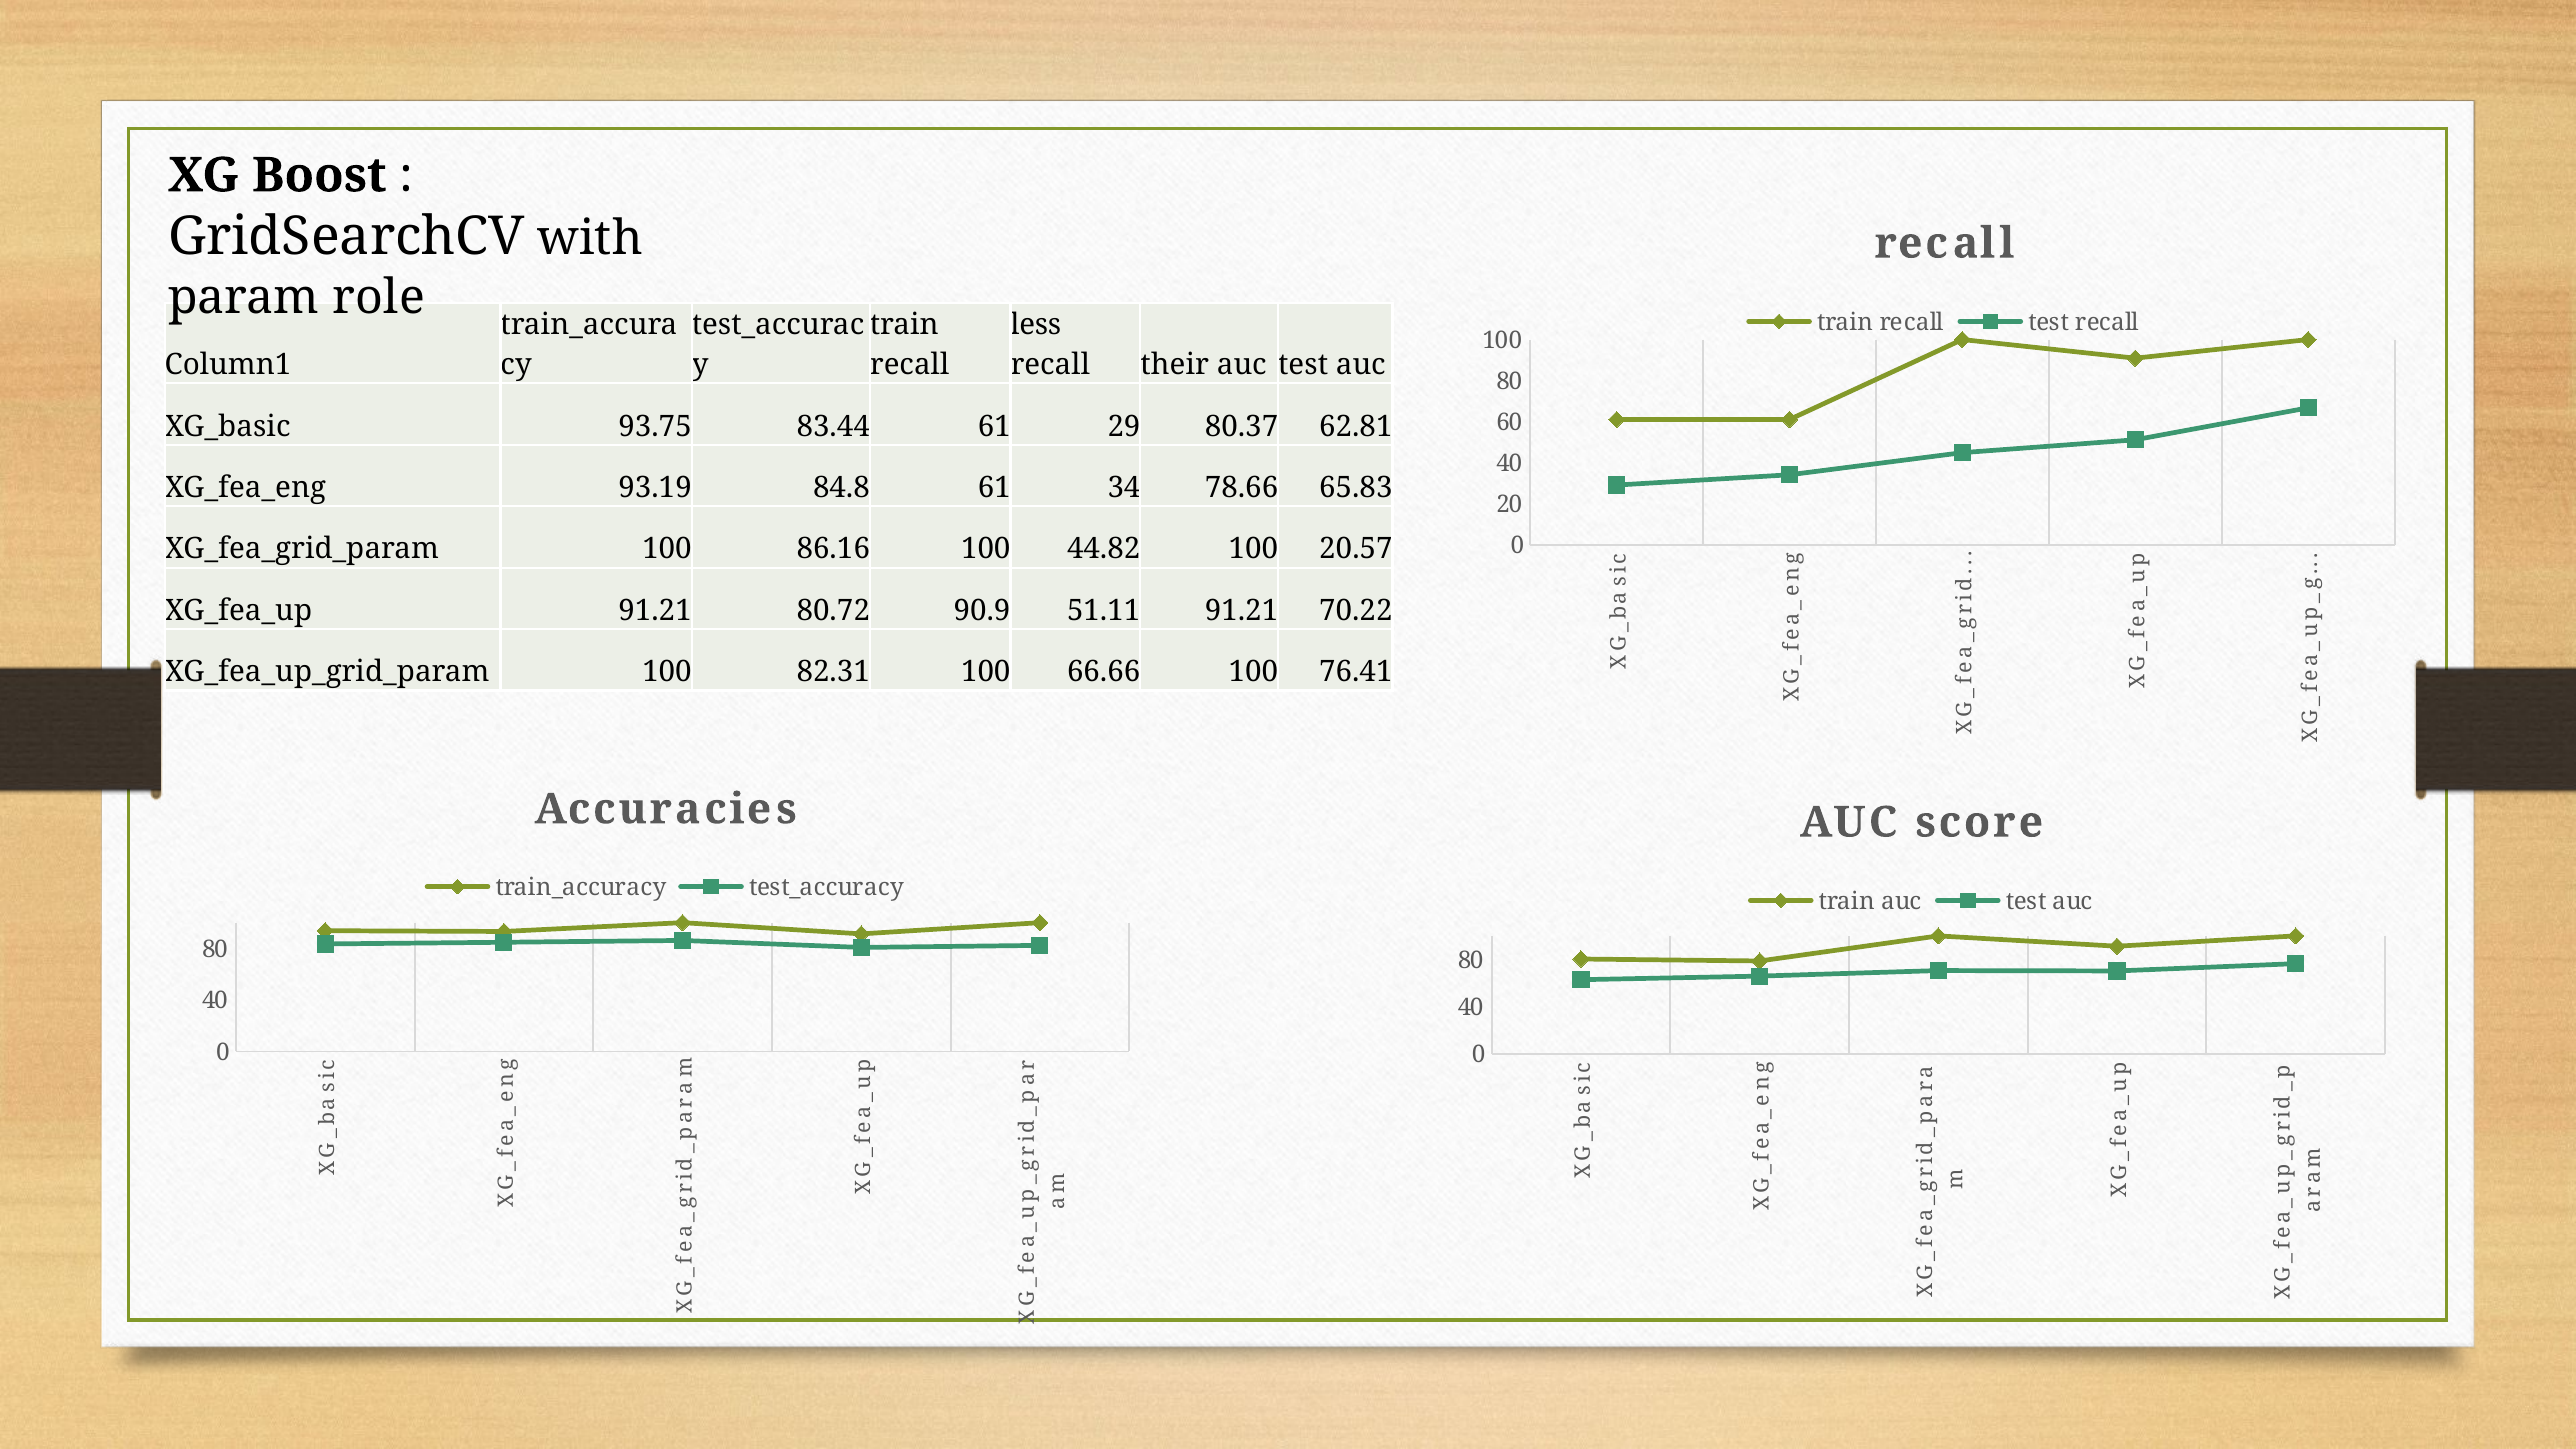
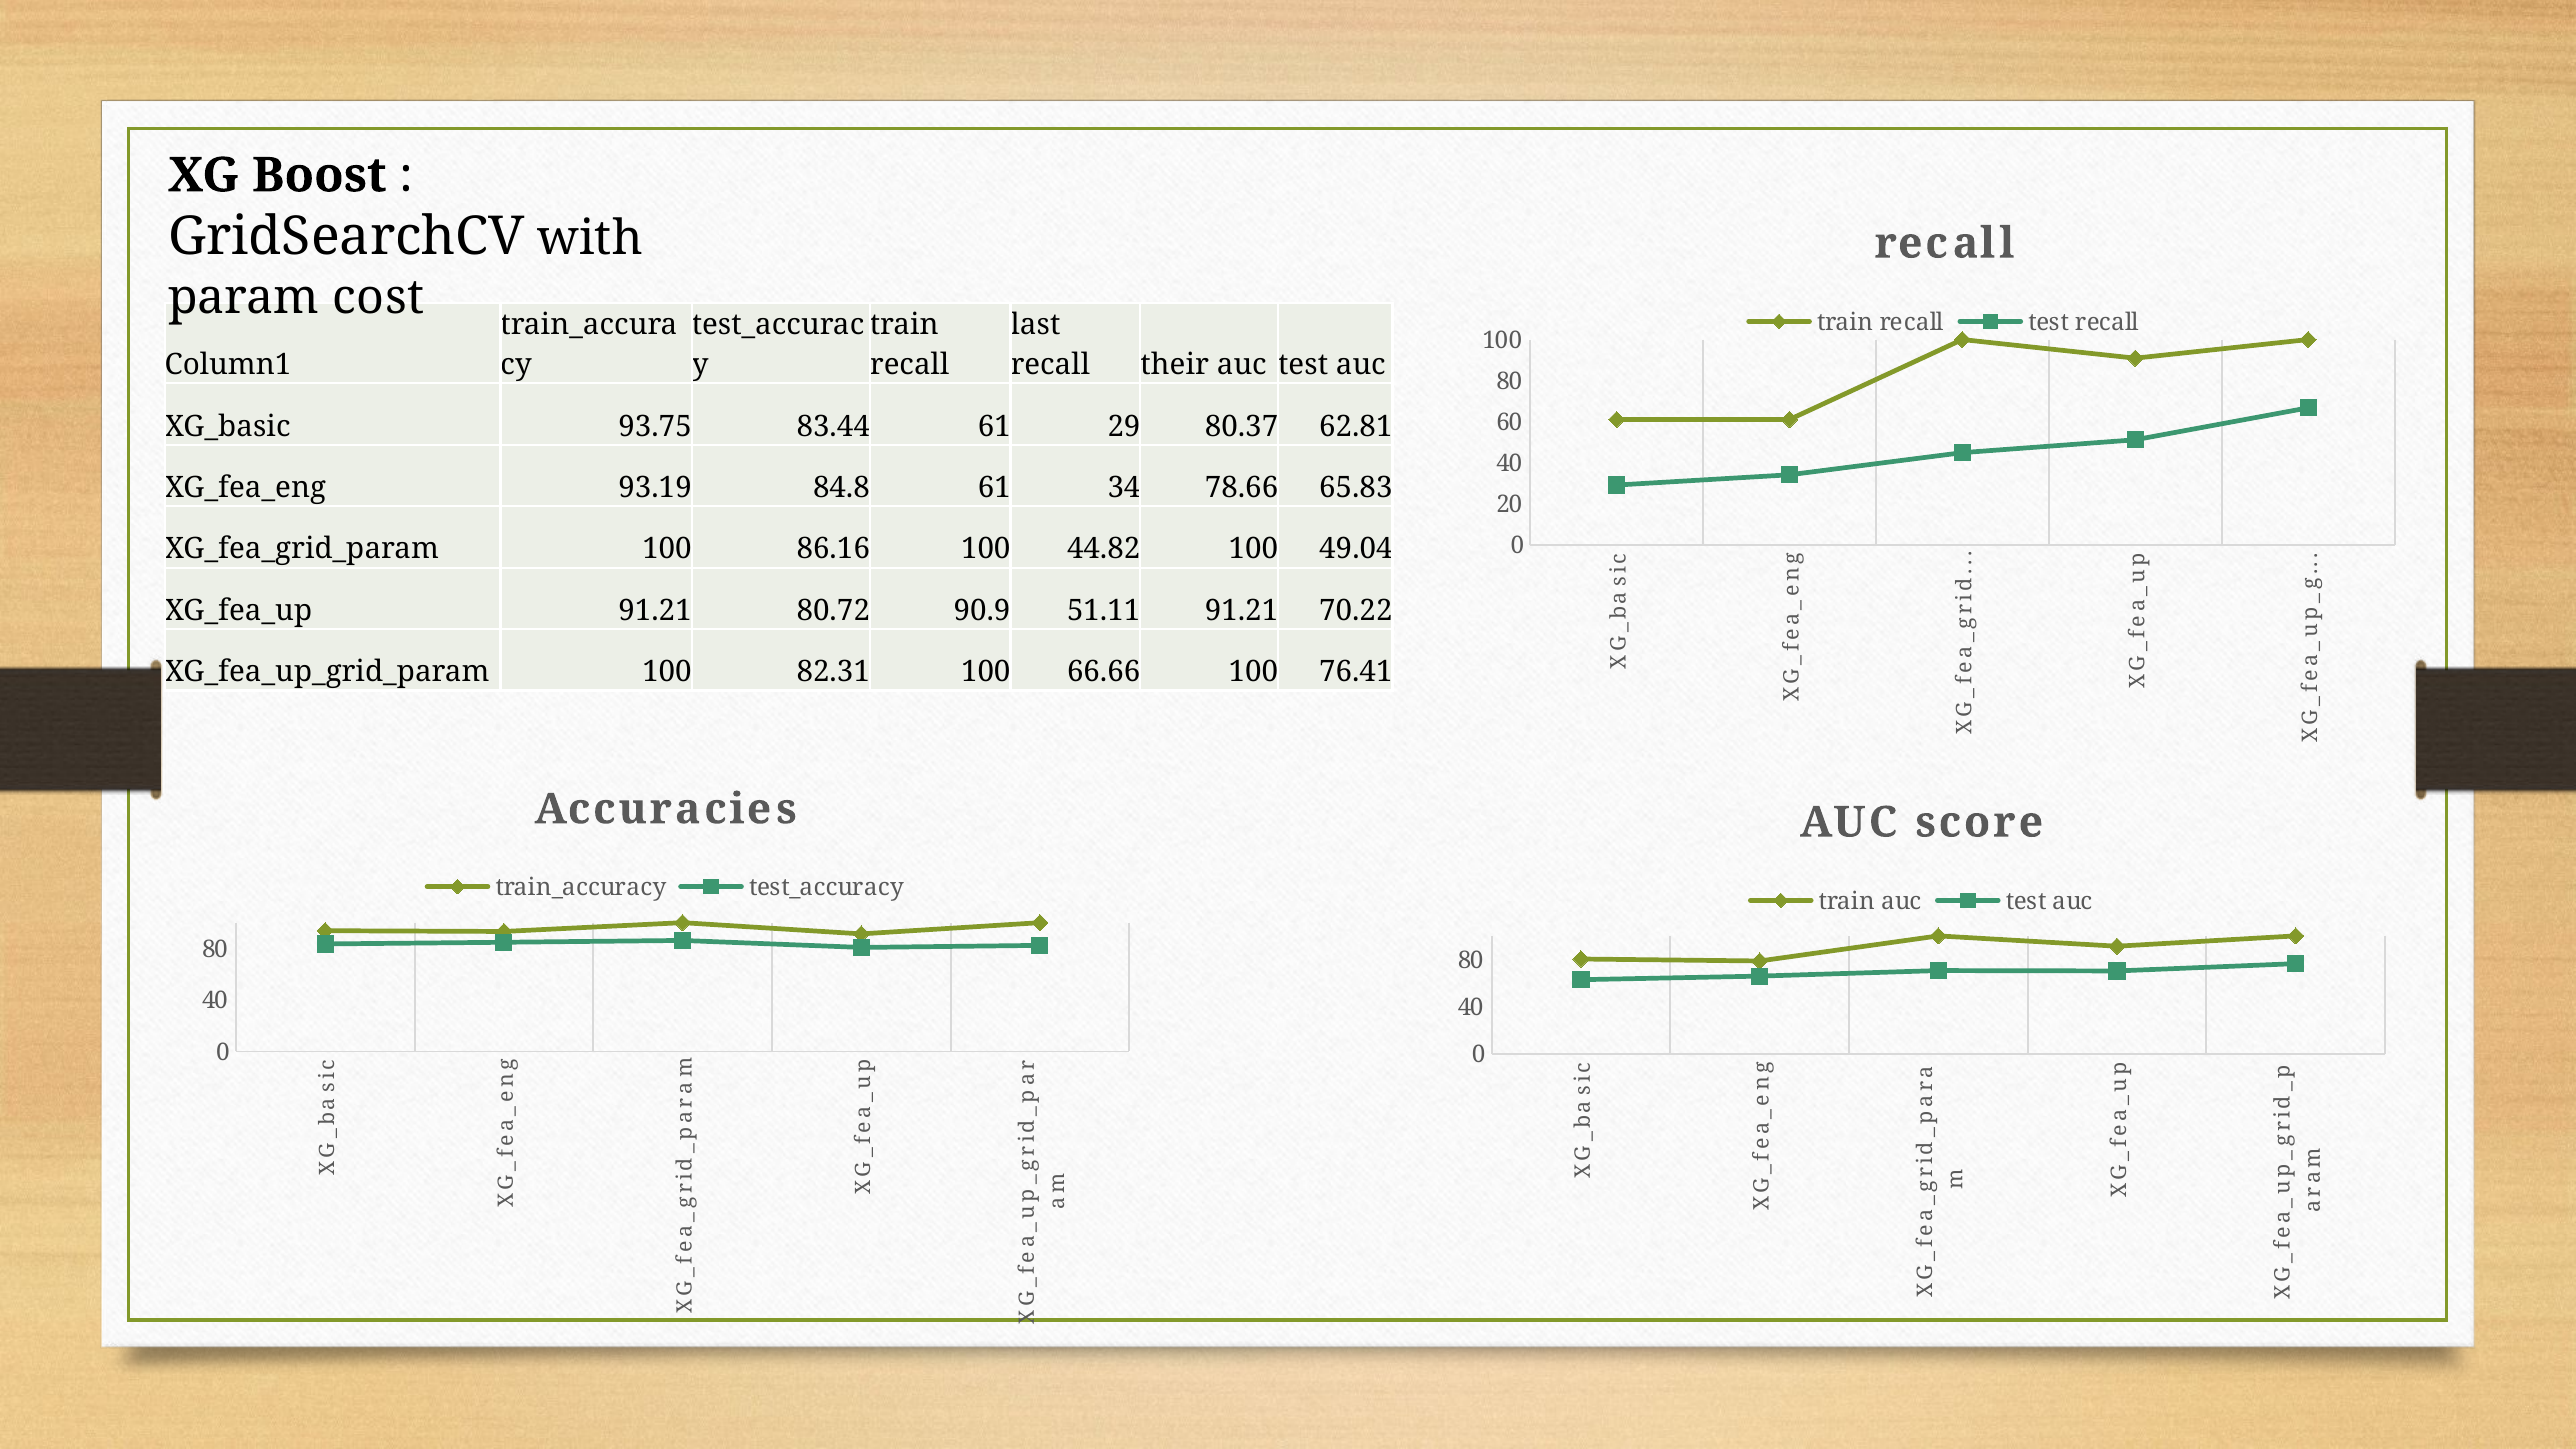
role: role -> cost
less: less -> last
20.57: 20.57 -> 49.04
